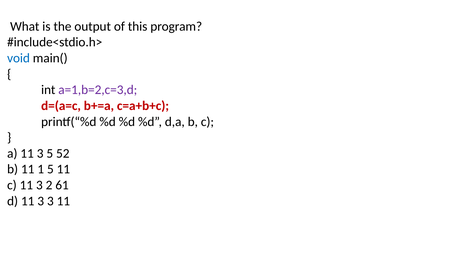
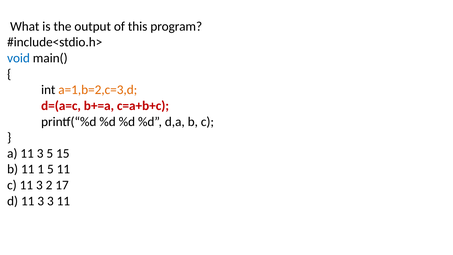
a=1,b=2,c=3,d colour: purple -> orange
52: 52 -> 15
61: 61 -> 17
